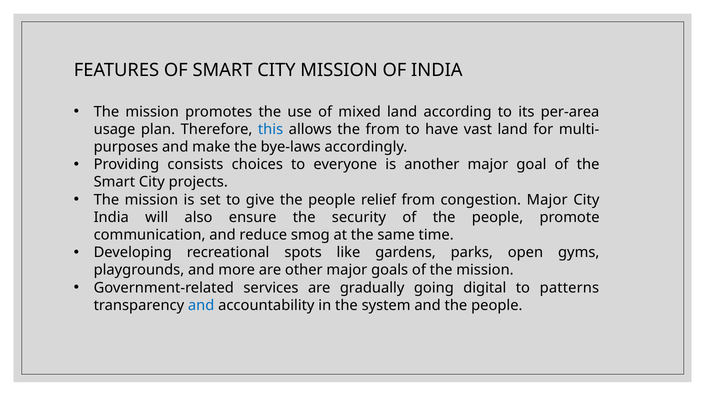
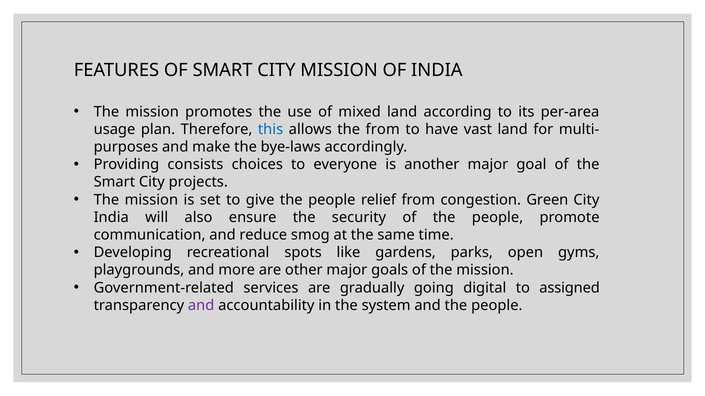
congestion Major: Major -> Green
patterns: patterns -> assigned
and at (201, 306) colour: blue -> purple
